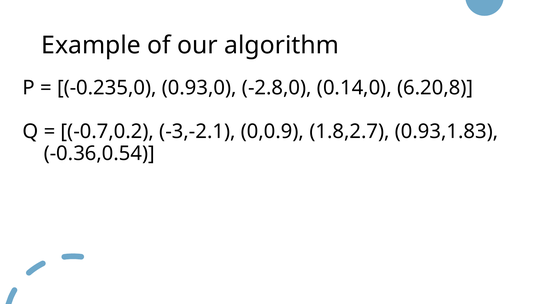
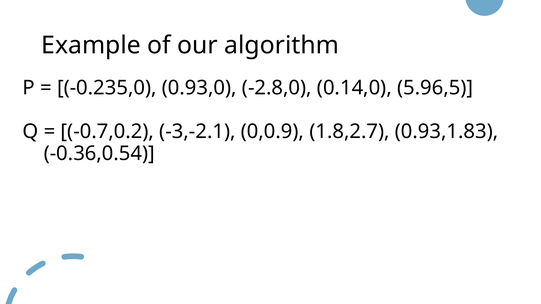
6.20,8: 6.20,8 -> 5.96,5
